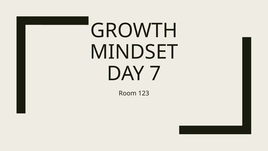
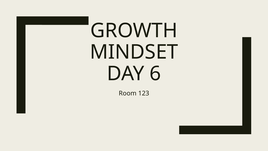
7: 7 -> 6
